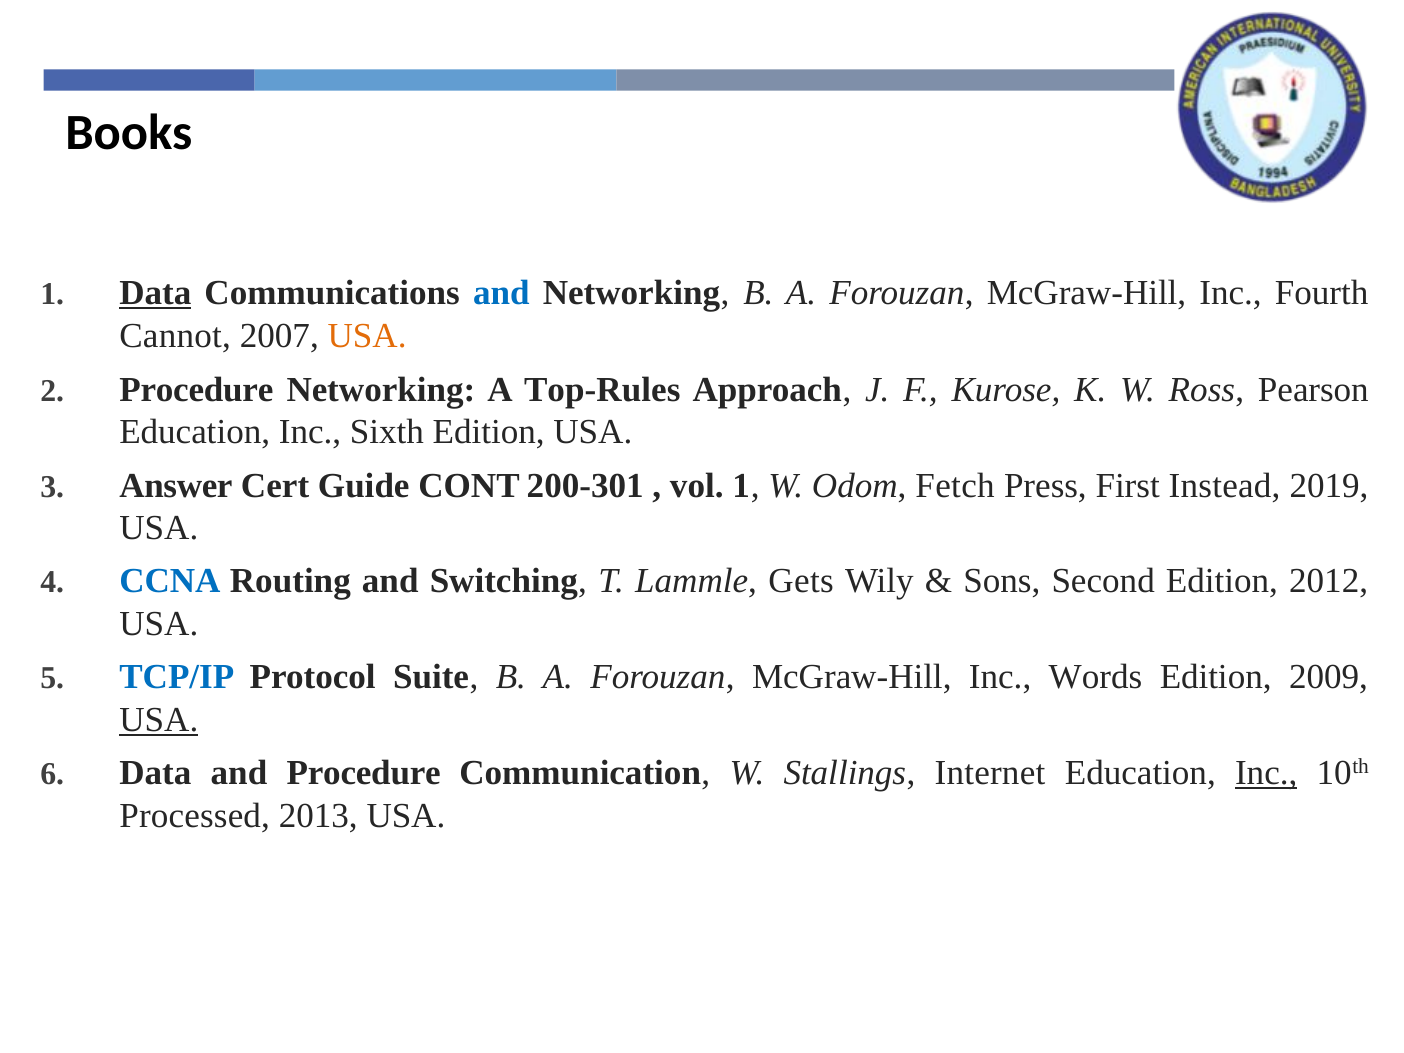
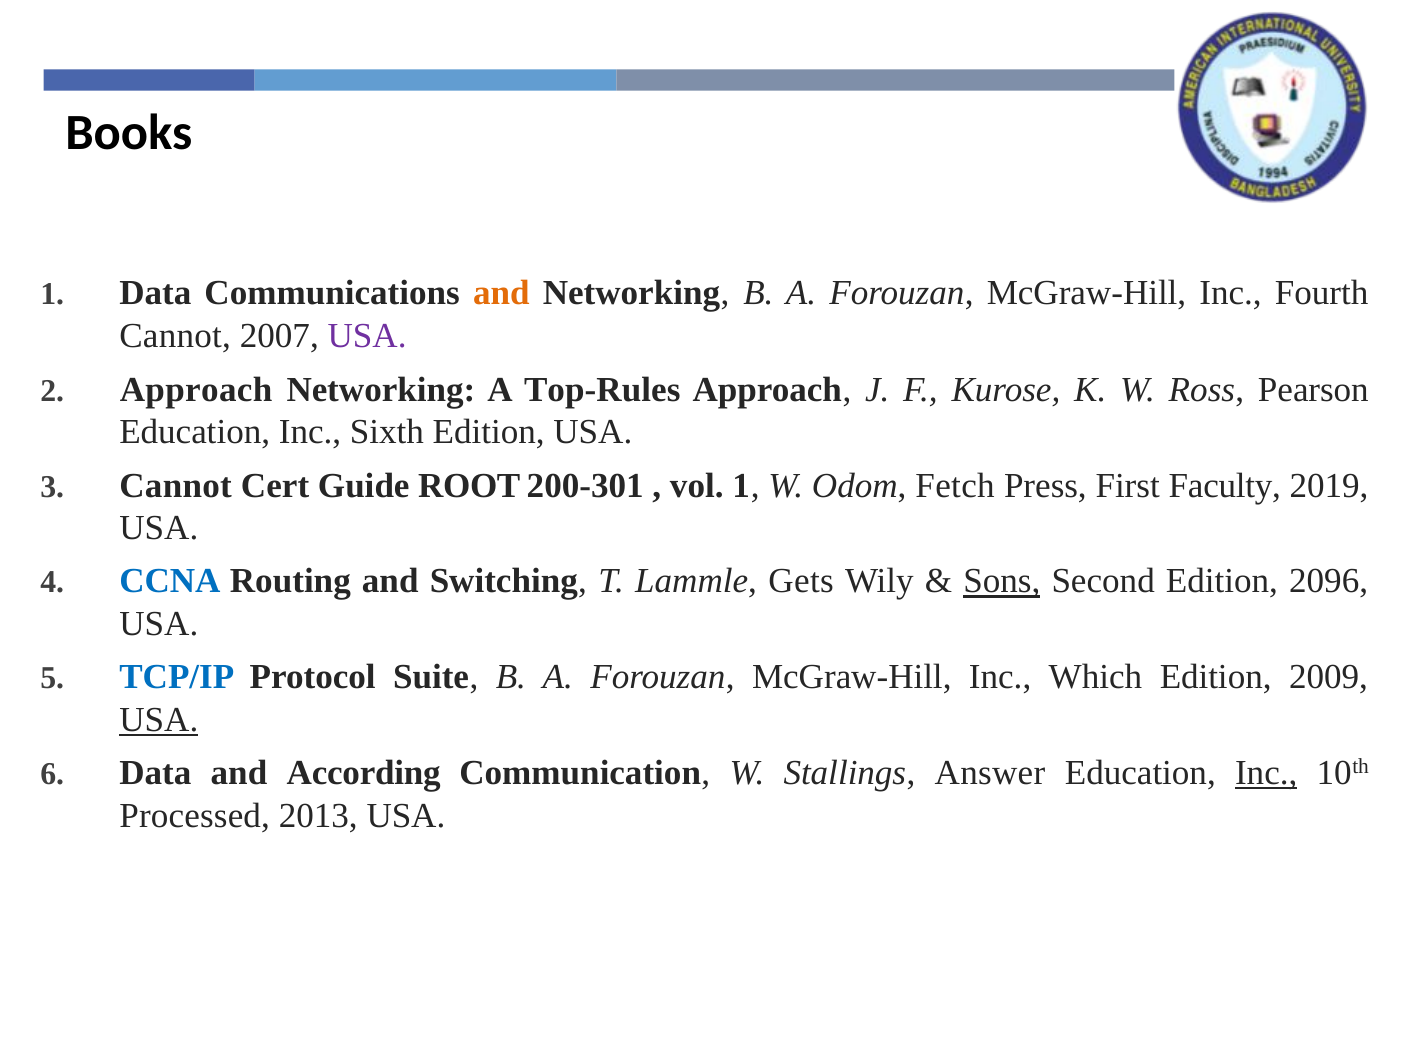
Data at (155, 293) underline: present -> none
and at (501, 293) colour: blue -> orange
USA at (367, 336) colour: orange -> purple
Procedure at (196, 389): Procedure -> Approach
Answer at (176, 485): Answer -> Cannot
CONT: CONT -> ROOT
Instead: Instead -> Faculty
Sons underline: none -> present
2012: 2012 -> 2096
Words: Words -> Which
and Procedure: Procedure -> According
Internet: Internet -> Answer
